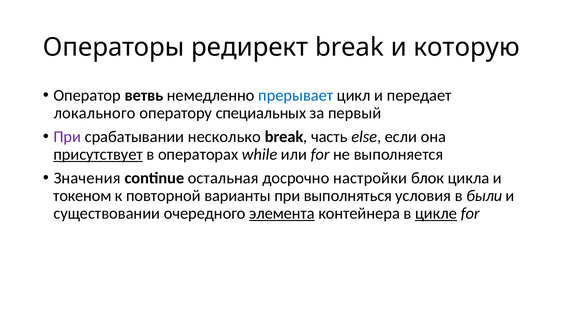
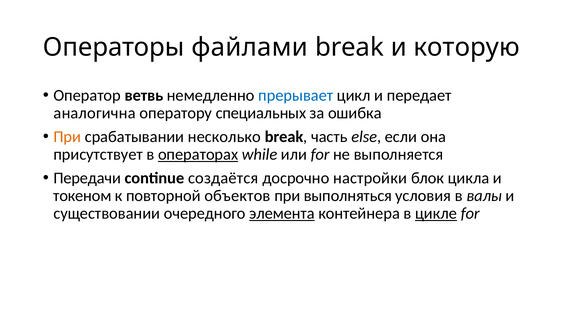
редирект: редирект -> файлами
локального: локального -> аналогична
первый: первый -> ошибка
При at (67, 137) colour: purple -> orange
присутствует underline: present -> none
операторах underline: none -> present
Значения: Значения -> Передачи
остальная: остальная -> создаётся
варианты: варианты -> объектов
были: были -> валы
